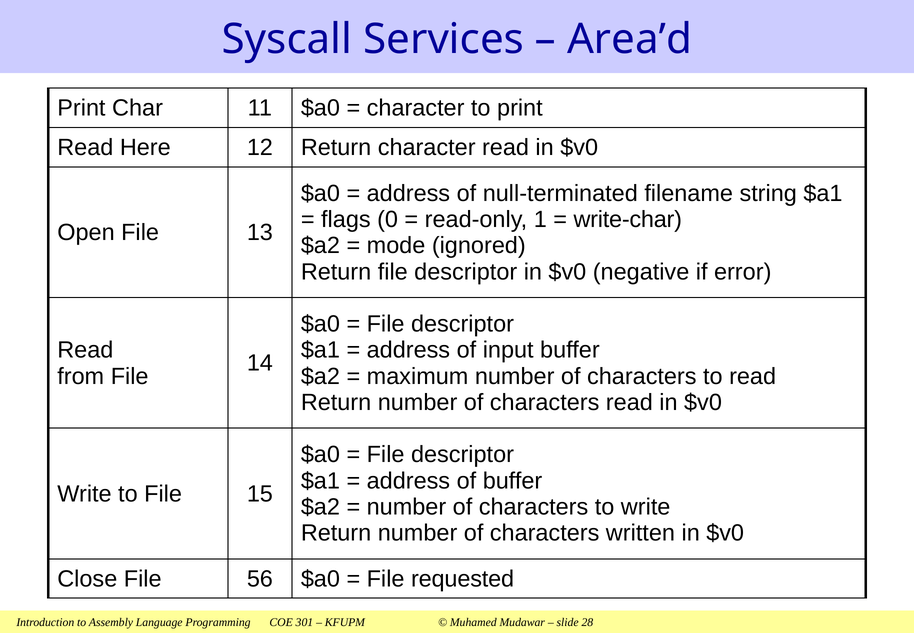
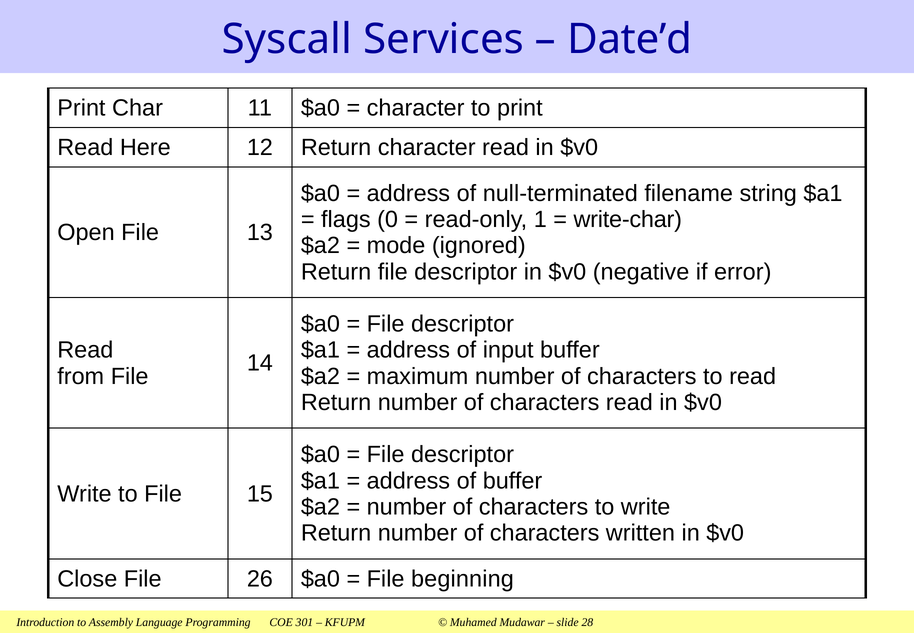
Area’d: Area’d -> Date’d
56: 56 -> 26
requested: requested -> beginning
